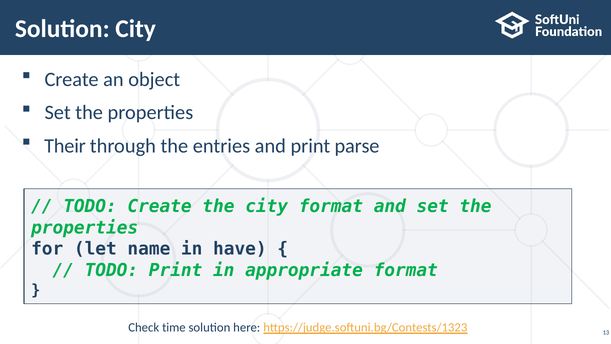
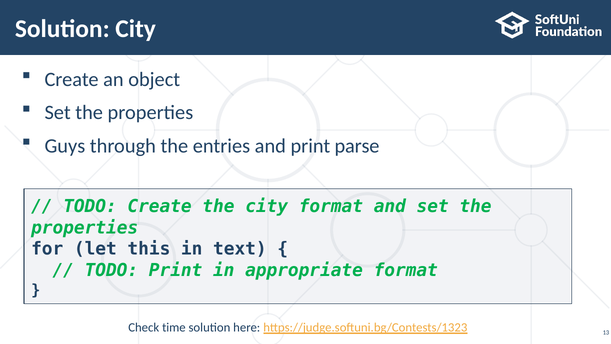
Their: Their -> Guys
name: name -> this
have: have -> text
